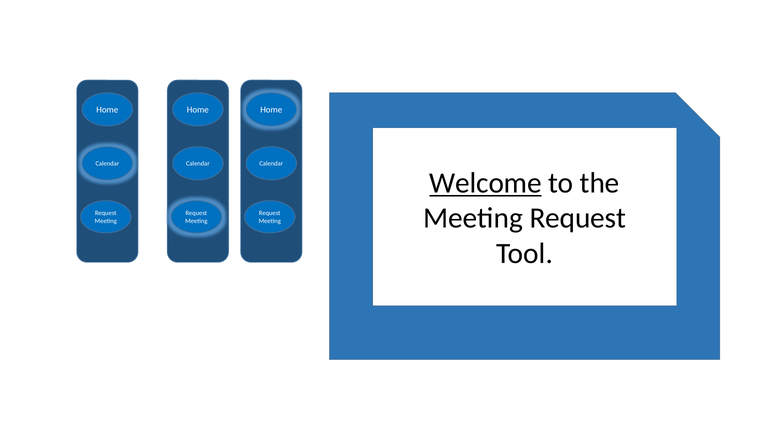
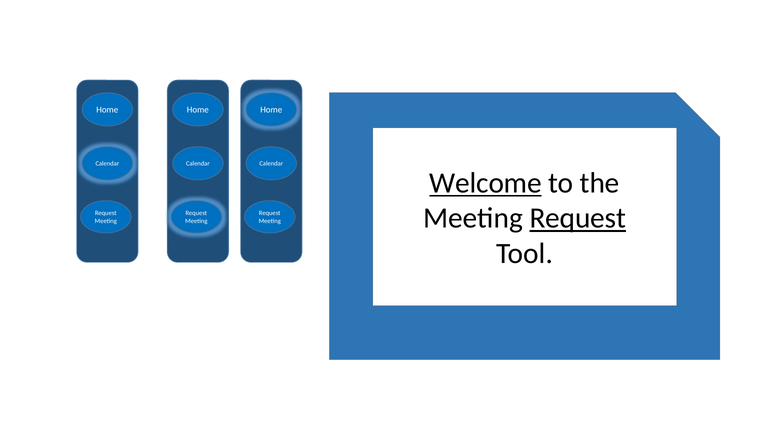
Request at (578, 218) underline: none -> present
